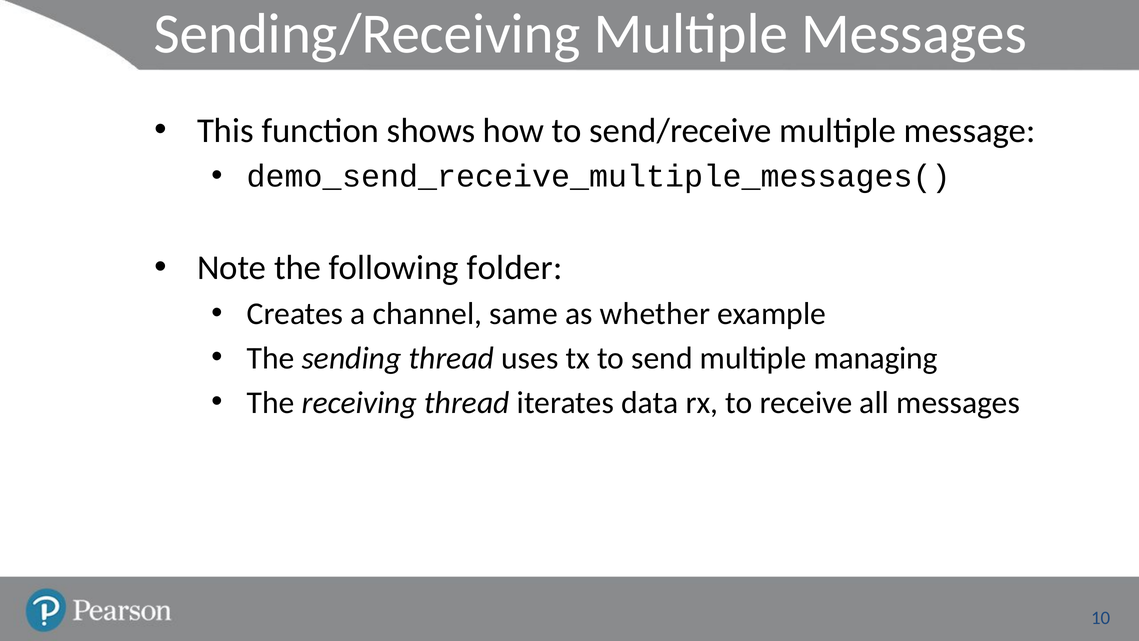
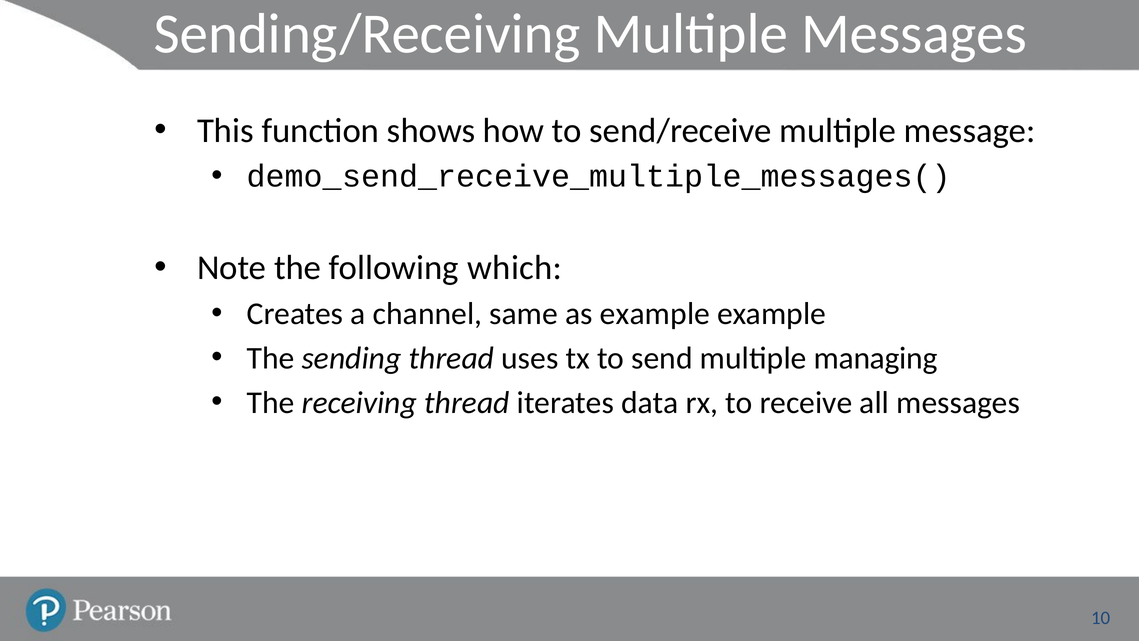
folder: folder -> which
as whether: whether -> example
